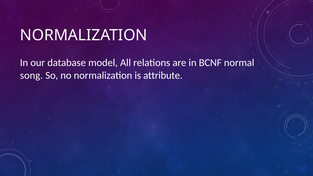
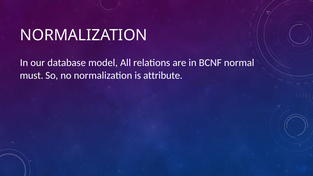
song: song -> must
